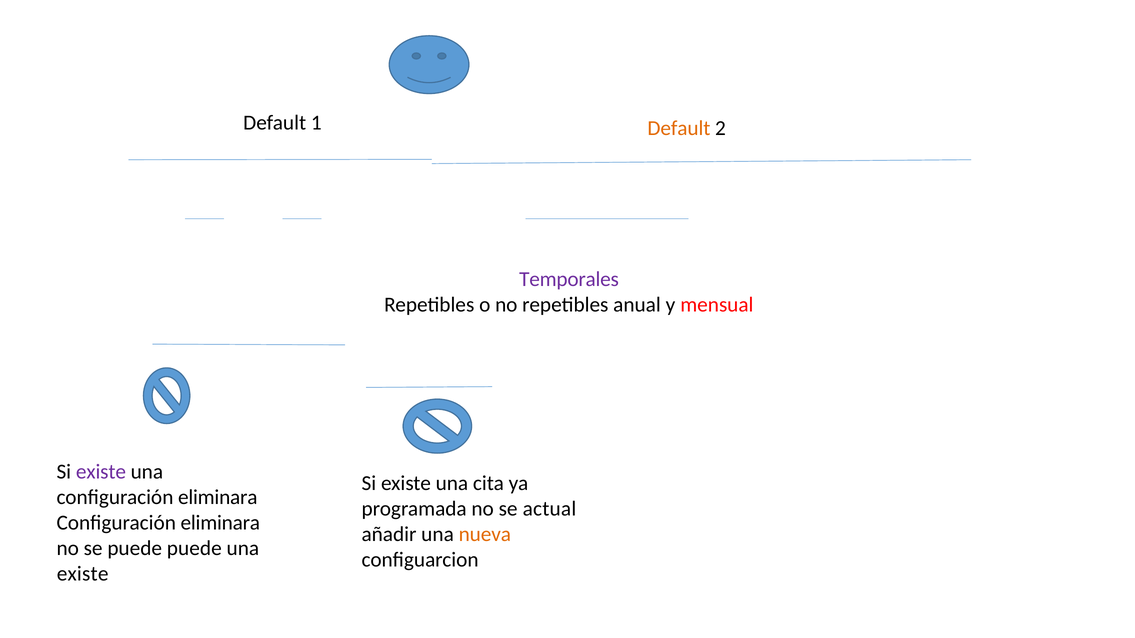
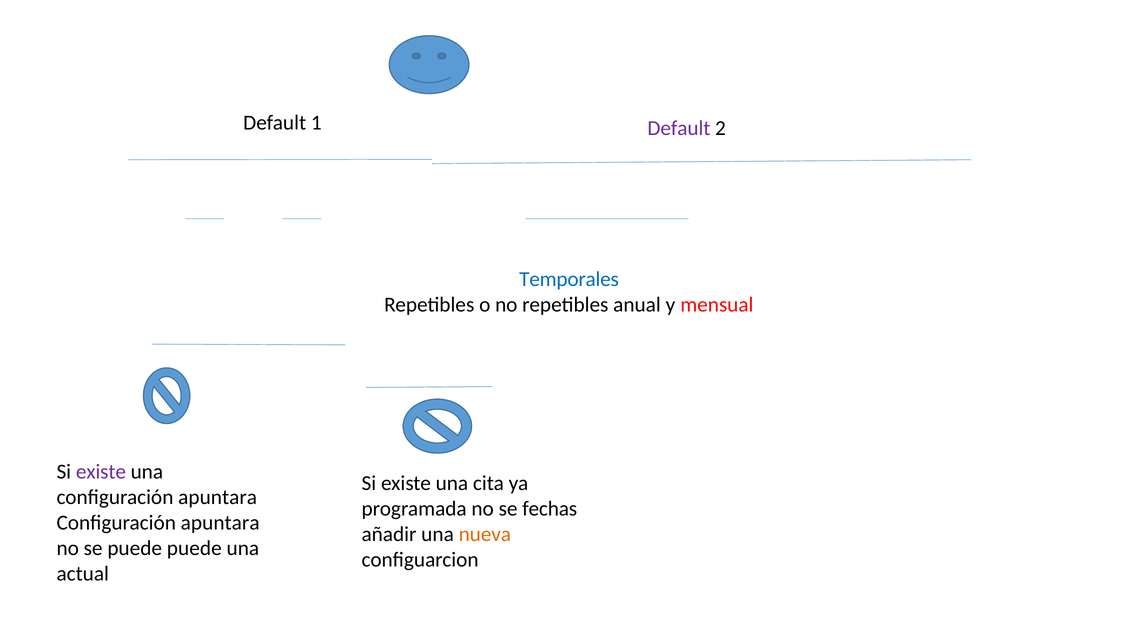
Default at (679, 128) colour: orange -> purple
Temporales colour: purple -> blue
eliminara at (218, 497): eliminara -> apuntara
actual: actual -> fechas
eliminara at (220, 523): eliminara -> apuntara
existe at (83, 574): existe -> actual
